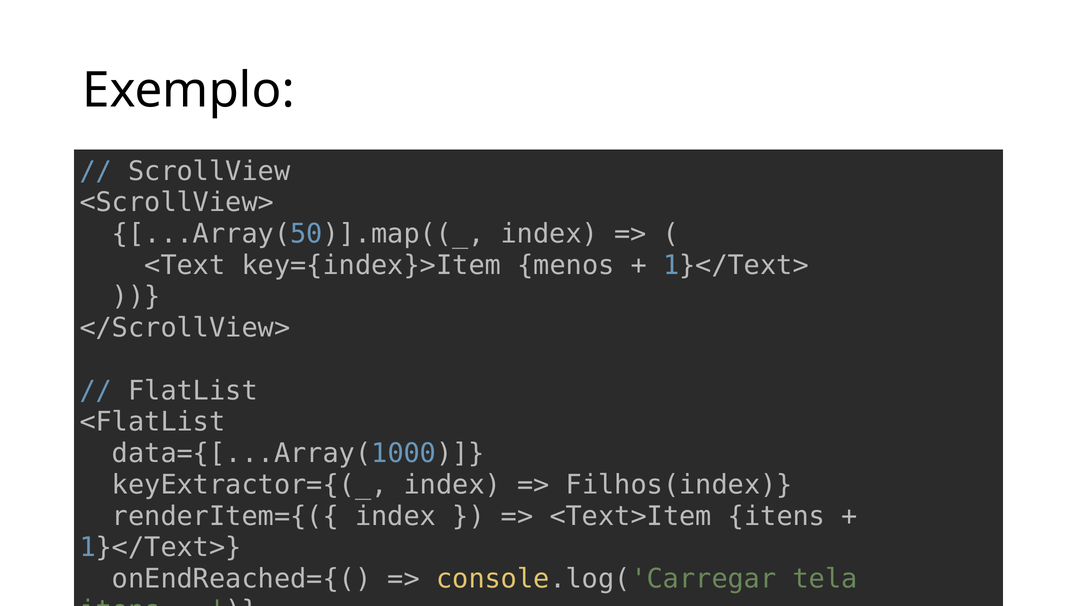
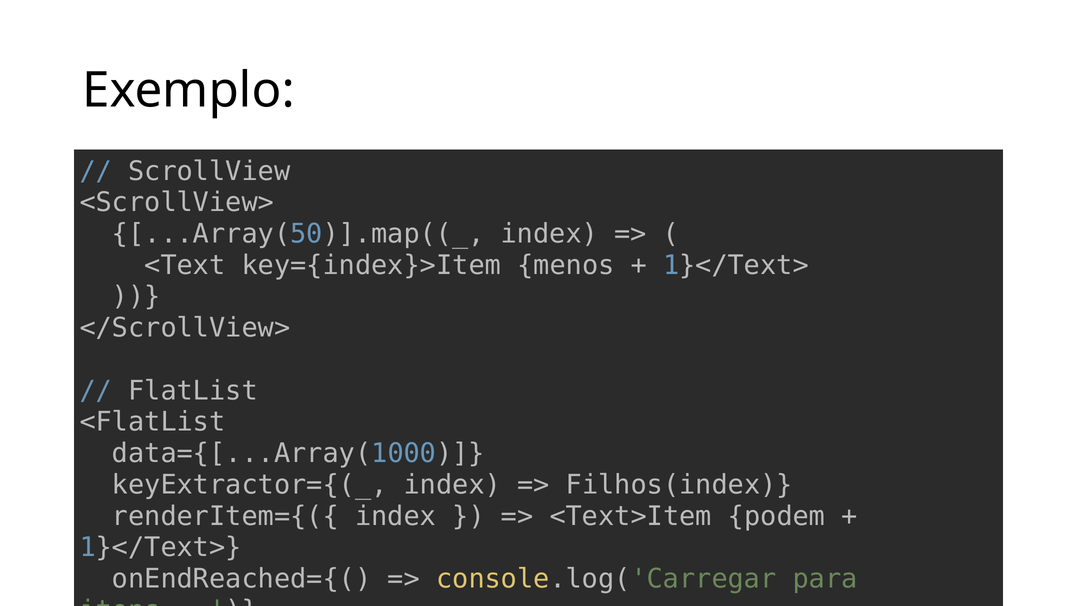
<Text>Item itens: itens -> podem
tela: tela -> para
